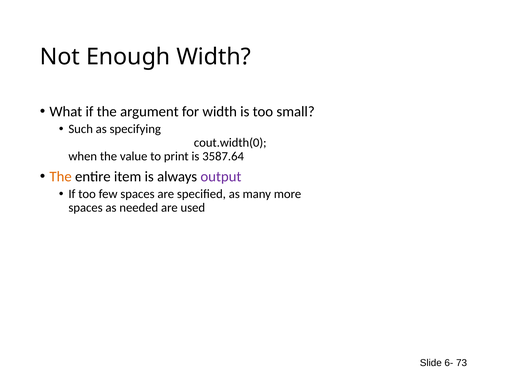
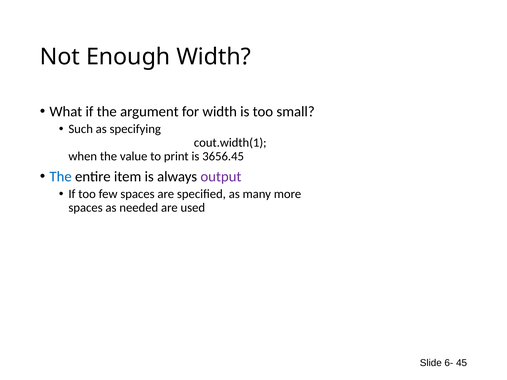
cout.width(0: cout.width(0 -> cout.width(1
3587.64: 3587.64 -> 3656.45
The at (61, 177) colour: orange -> blue
73: 73 -> 45
